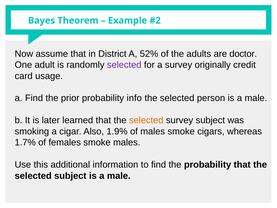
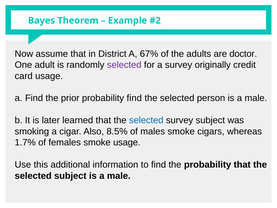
52%: 52% -> 67%
probability info: info -> find
selected at (146, 120) colour: orange -> blue
1.9%: 1.9% -> 8.5%
smoke males: males -> usage
